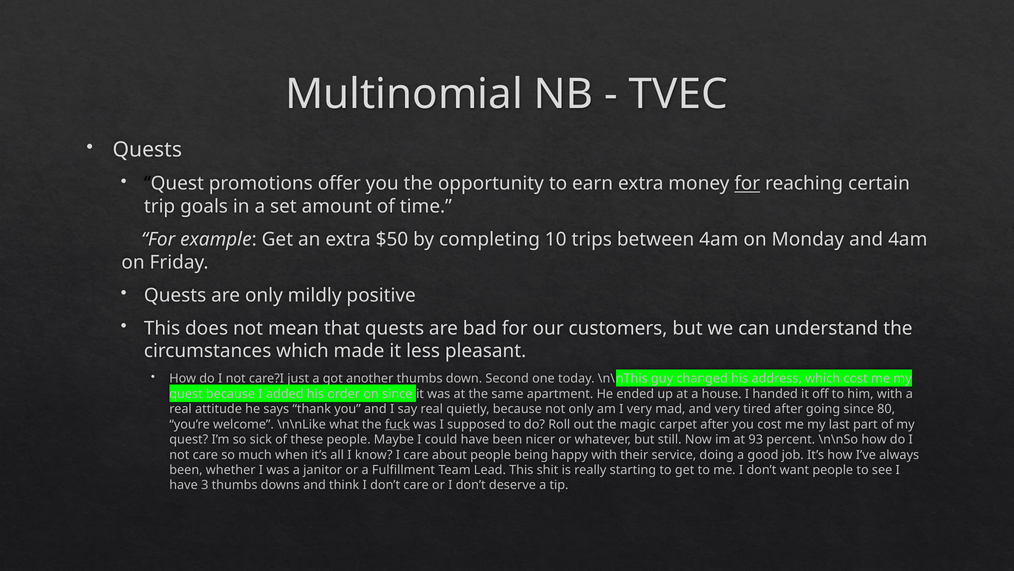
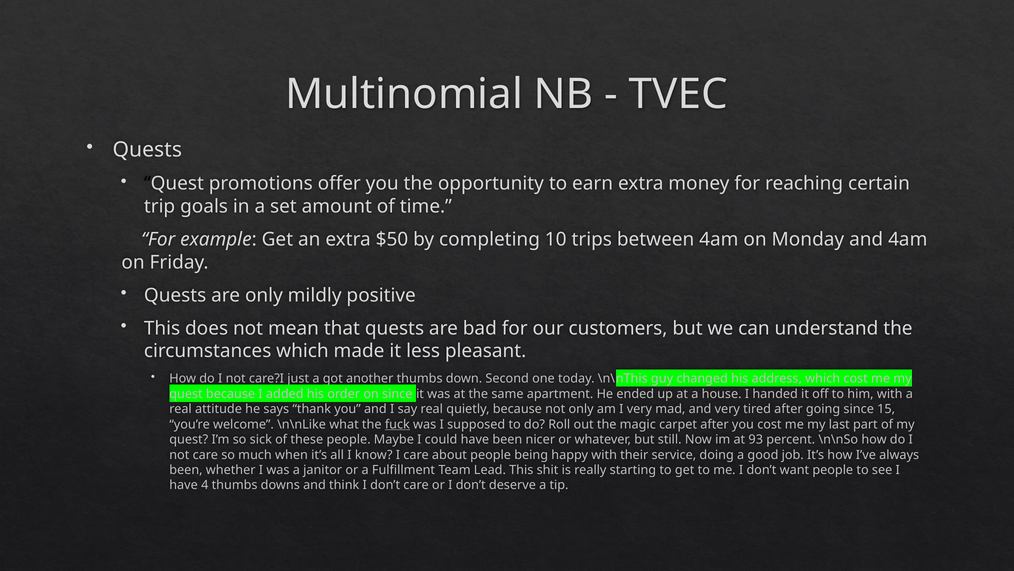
for at (747, 183) underline: present -> none
80: 80 -> 15
3: 3 -> 4
